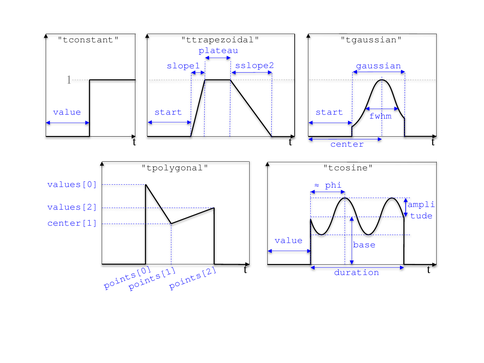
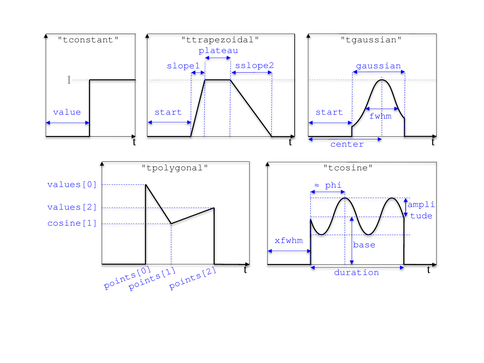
center[1: center[1 -> cosine[1
value at (289, 240): value -> xfwhm
